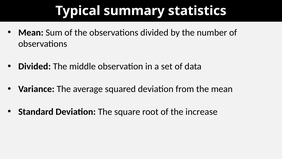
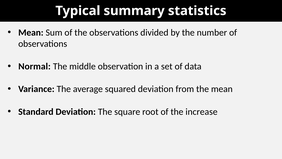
Divided at (35, 66): Divided -> Normal
